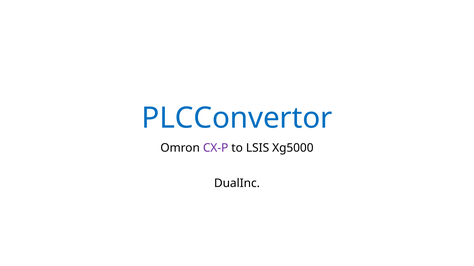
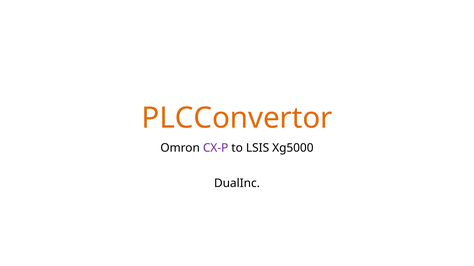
PLCConvertor colour: blue -> orange
